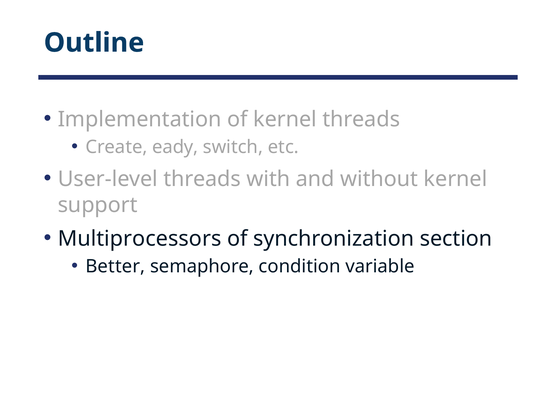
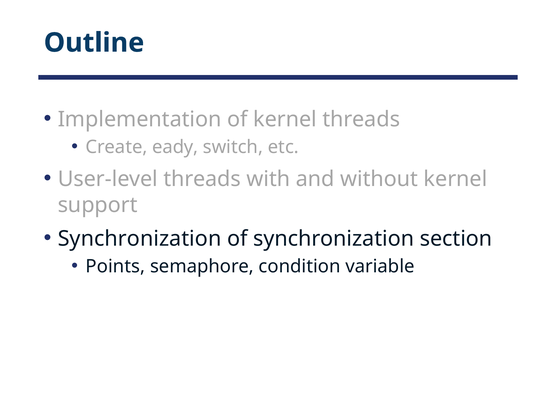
Multiprocessors at (140, 239): Multiprocessors -> Synchronization
Better: Better -> Points
